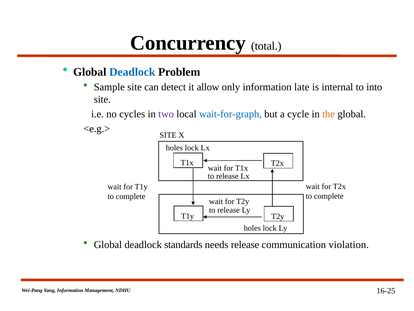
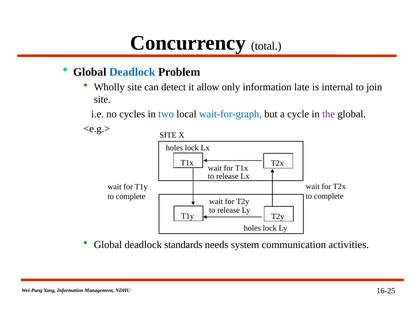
Sample: Sample -> Wholly
into: into -> join
two colour: purple -> blue
the colour: orange -> purple
needs release: release -> system
violation: violation -> activities
